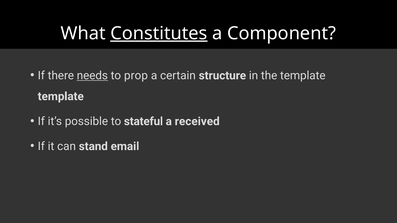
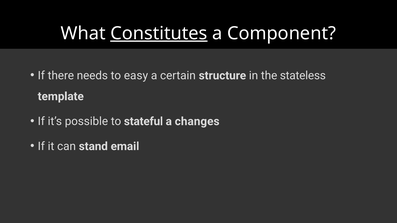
needs underline: present -> none
prop: prop -> easy
the template: template -> stateless
received: received -> changes
